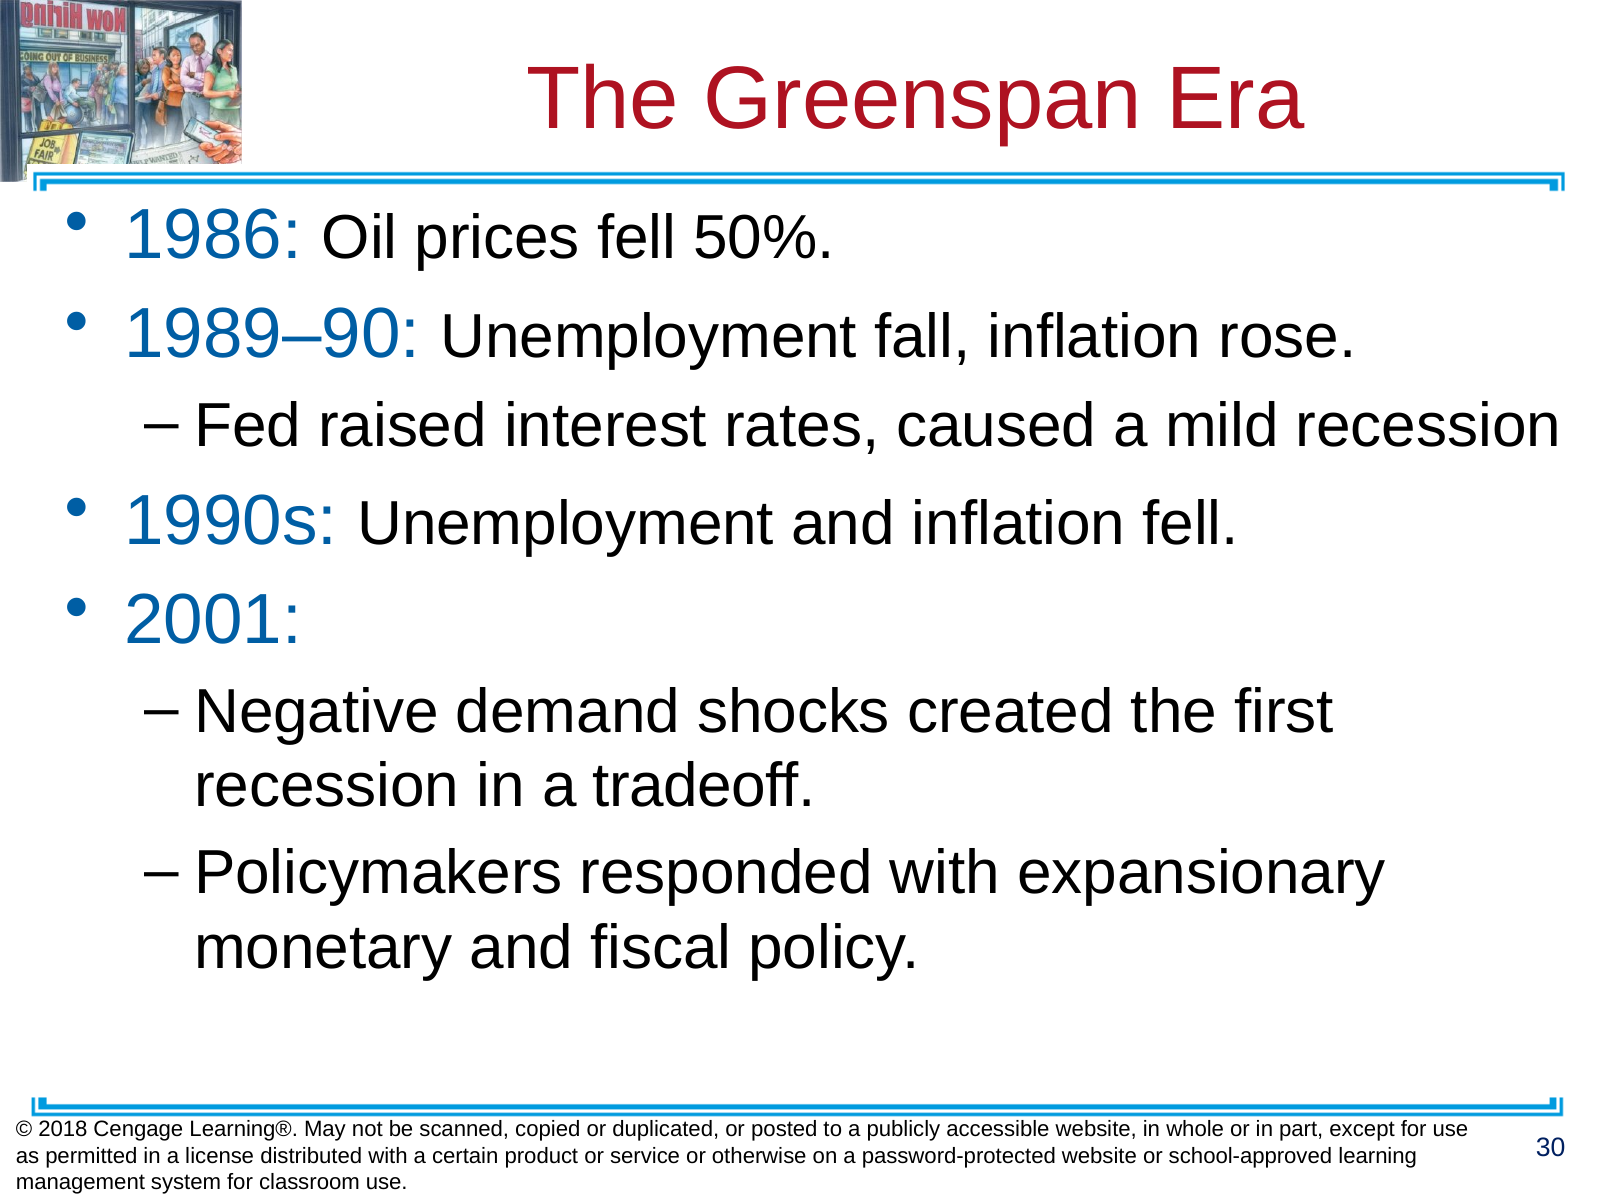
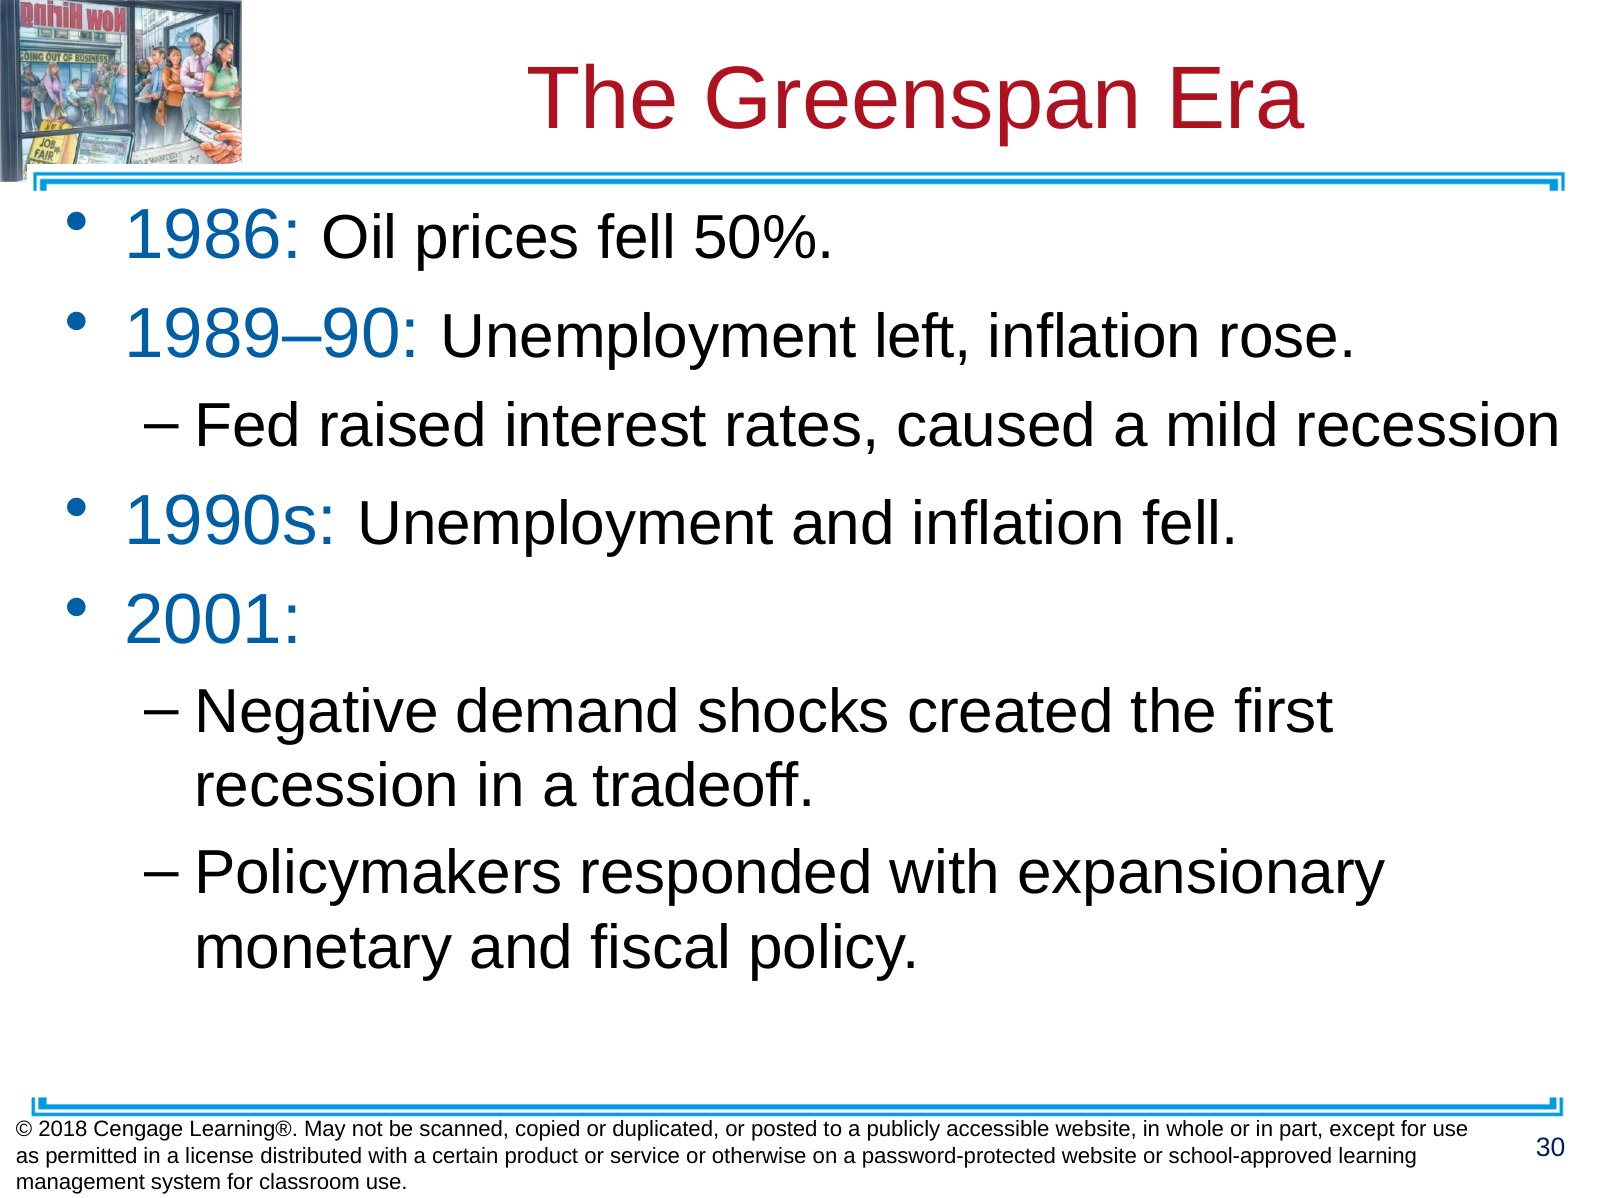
fall: fall -> left
